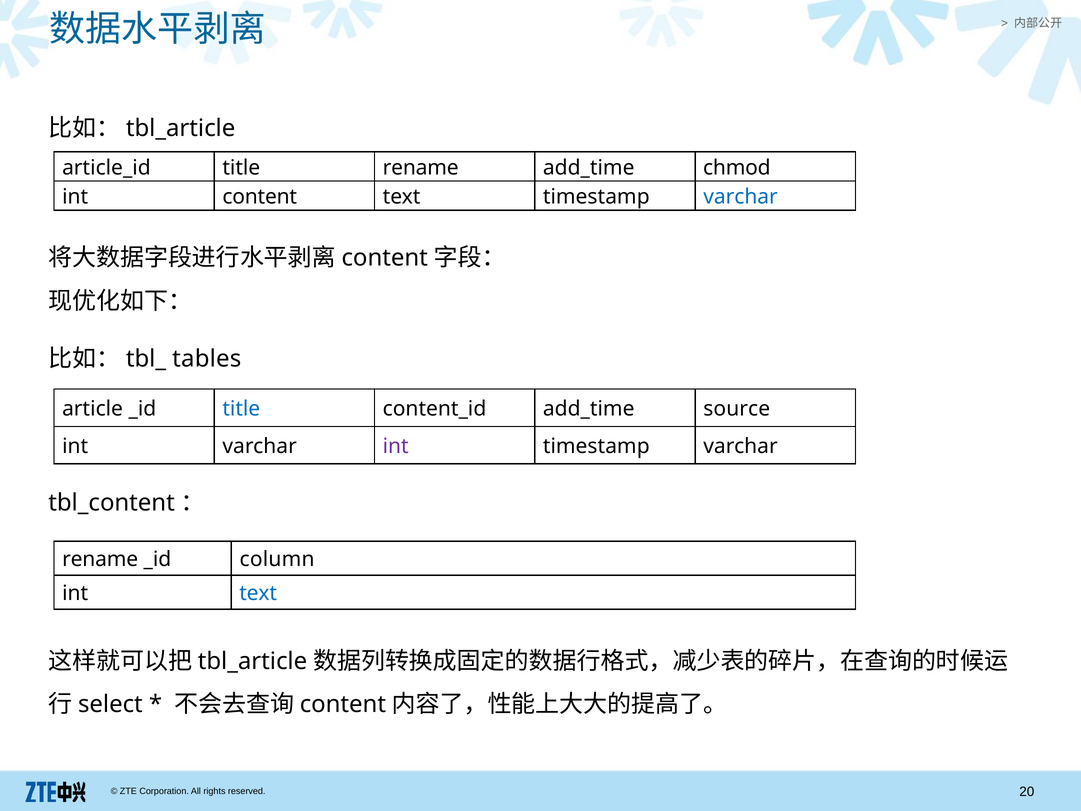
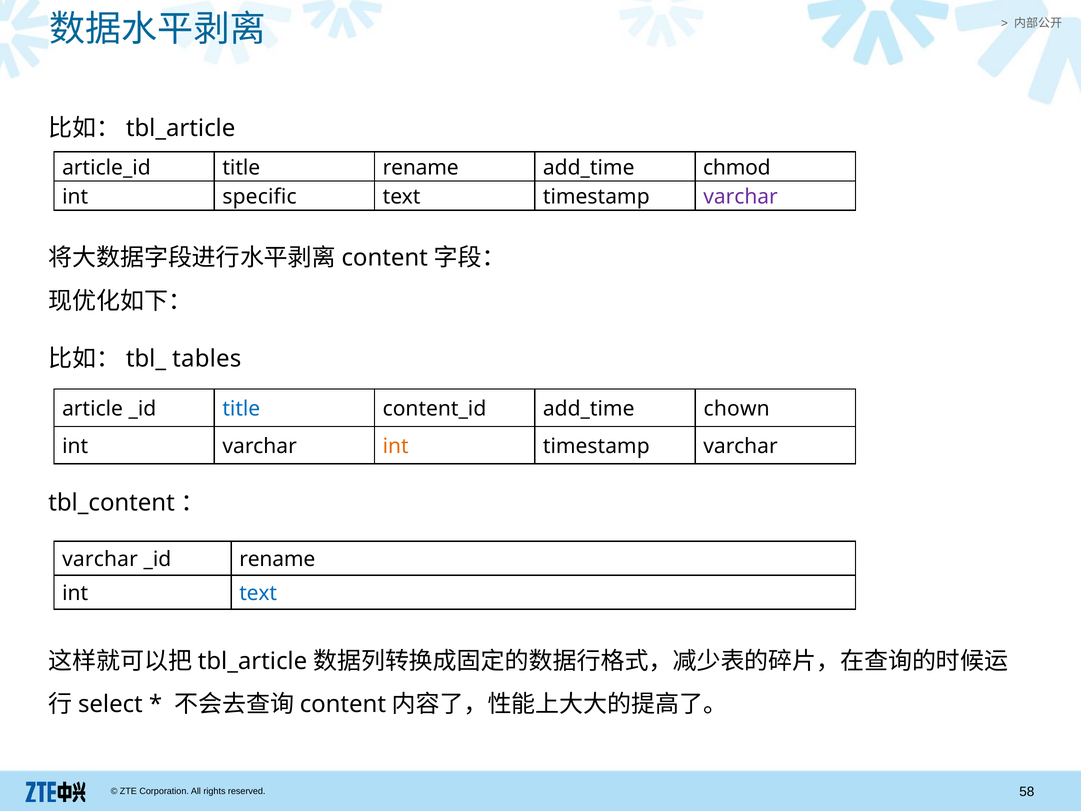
content: content -> specific
varchar at (741, 197) colour: blue -> purple
source: source -> chown
int at (396, 446) colour: purple -> orange
rename at (100, 559): rename -> varchar
column at (277, 559): column -> rename
20: 20 -> 58
